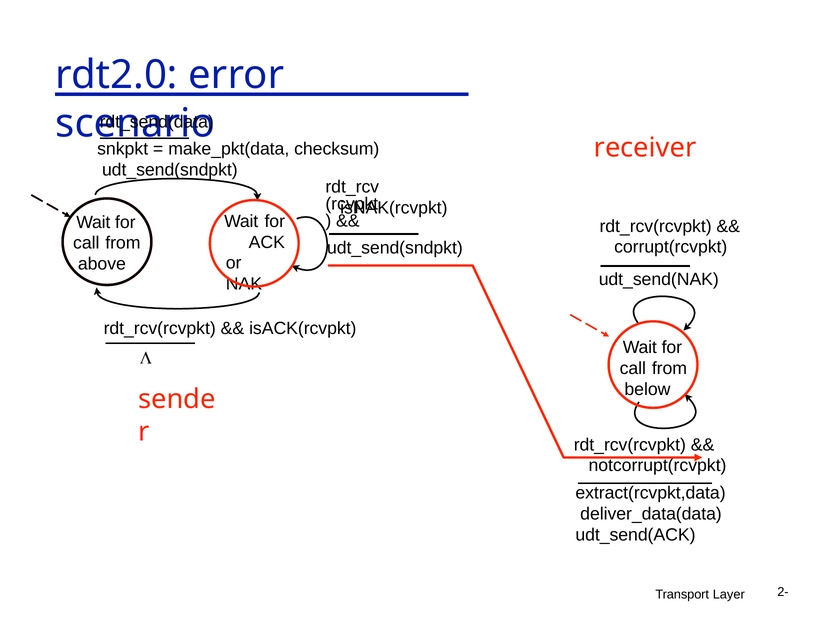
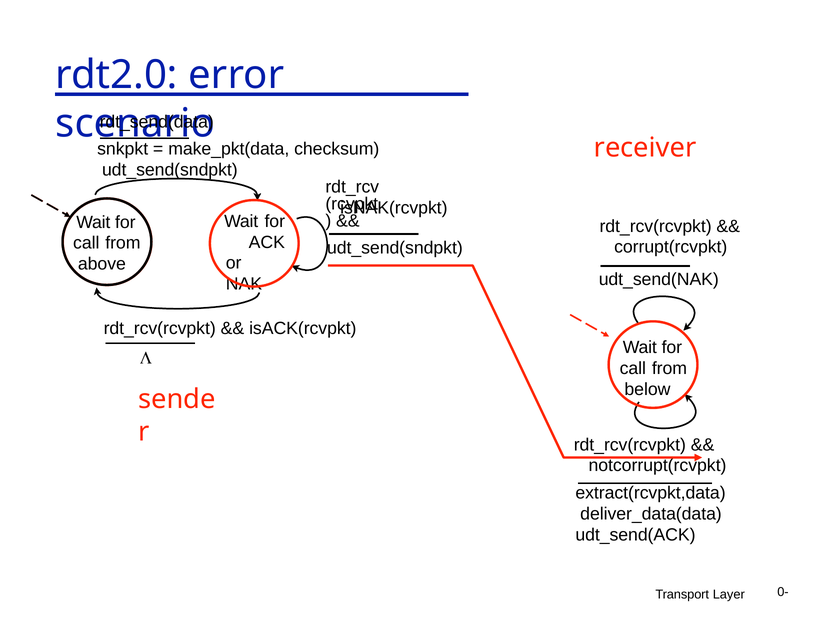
2-: 2- -> 0-
